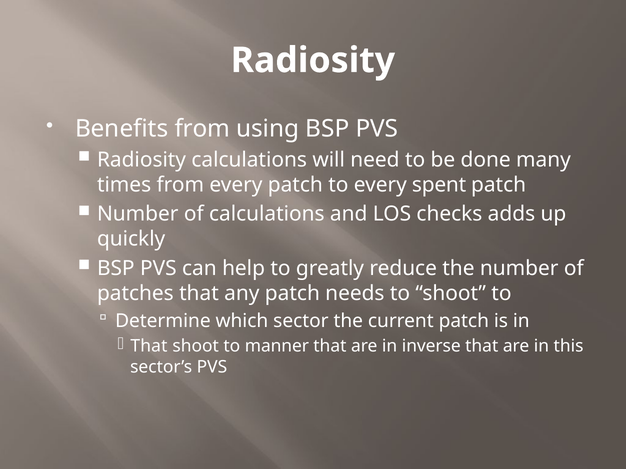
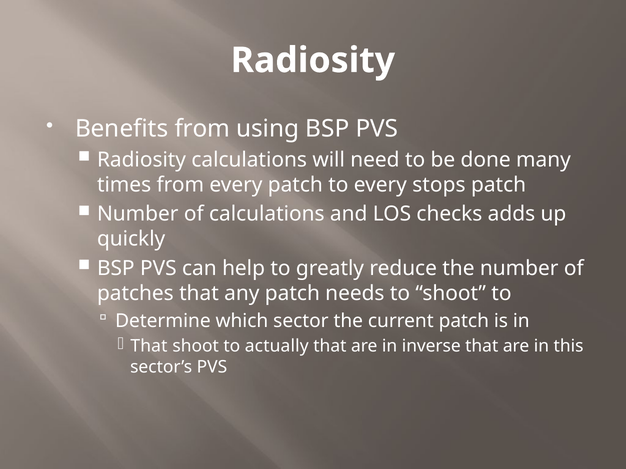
spent: spent -> stops
manner: manner -> actually
